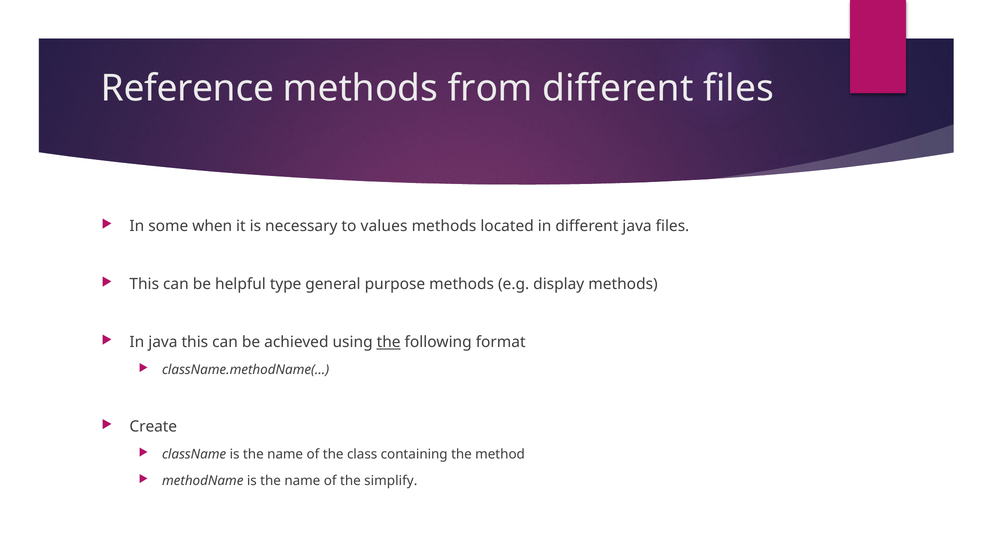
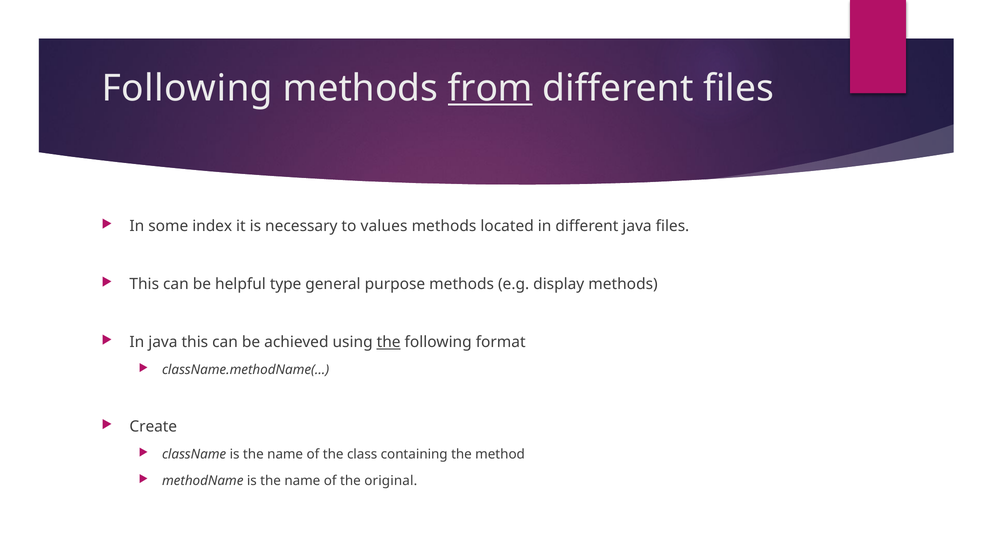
Reference at (188, 88): Reference -> Following
from underline: none -> present
when: when -> index
simplify: simplify -> original
